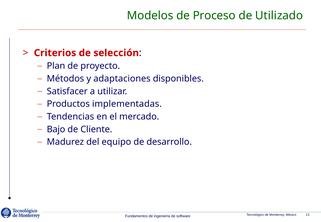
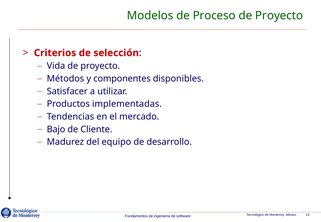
Proceso de Utilizado: Utilizado -> Proyecto
Plan: Plan -> Vida
adaptaciones: adaptaciones -> componentes
